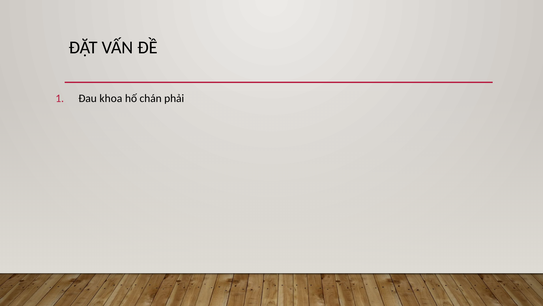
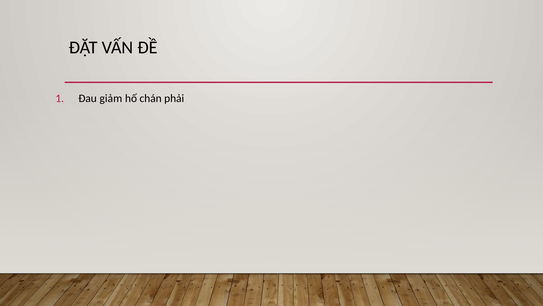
khoa: khoa -> giảm
